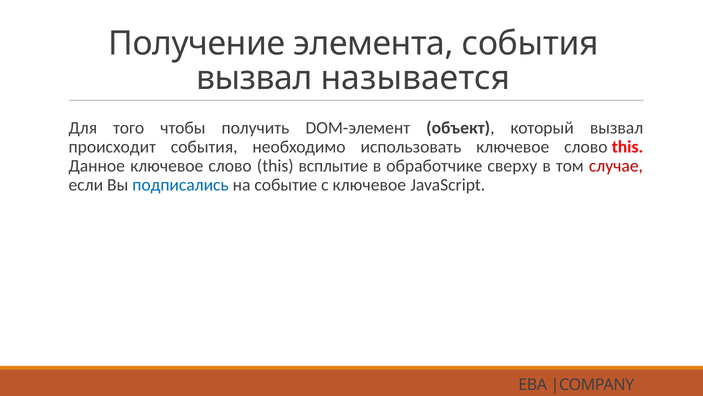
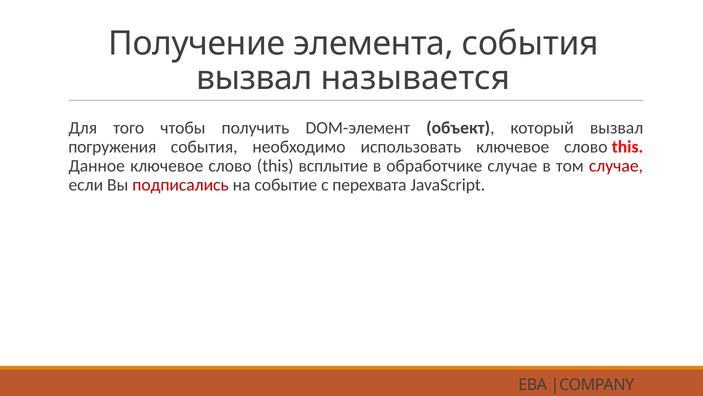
происходит: происходит -> погружения
обработчике сверху: сверху -> случае
подписались colour: blue -> red
с ключевое: ключевое -> перехвата
